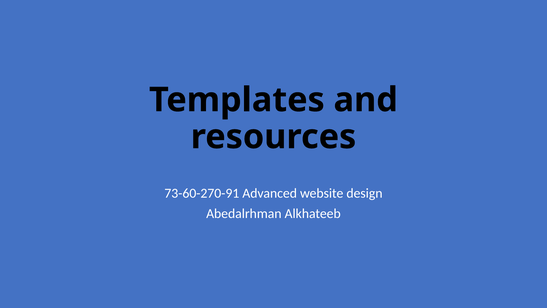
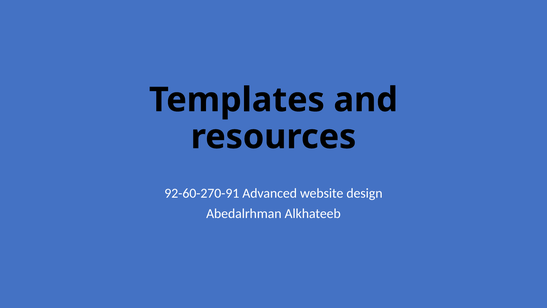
73-60-270-91: 73-60-270-91 -> 92-60-270-91
